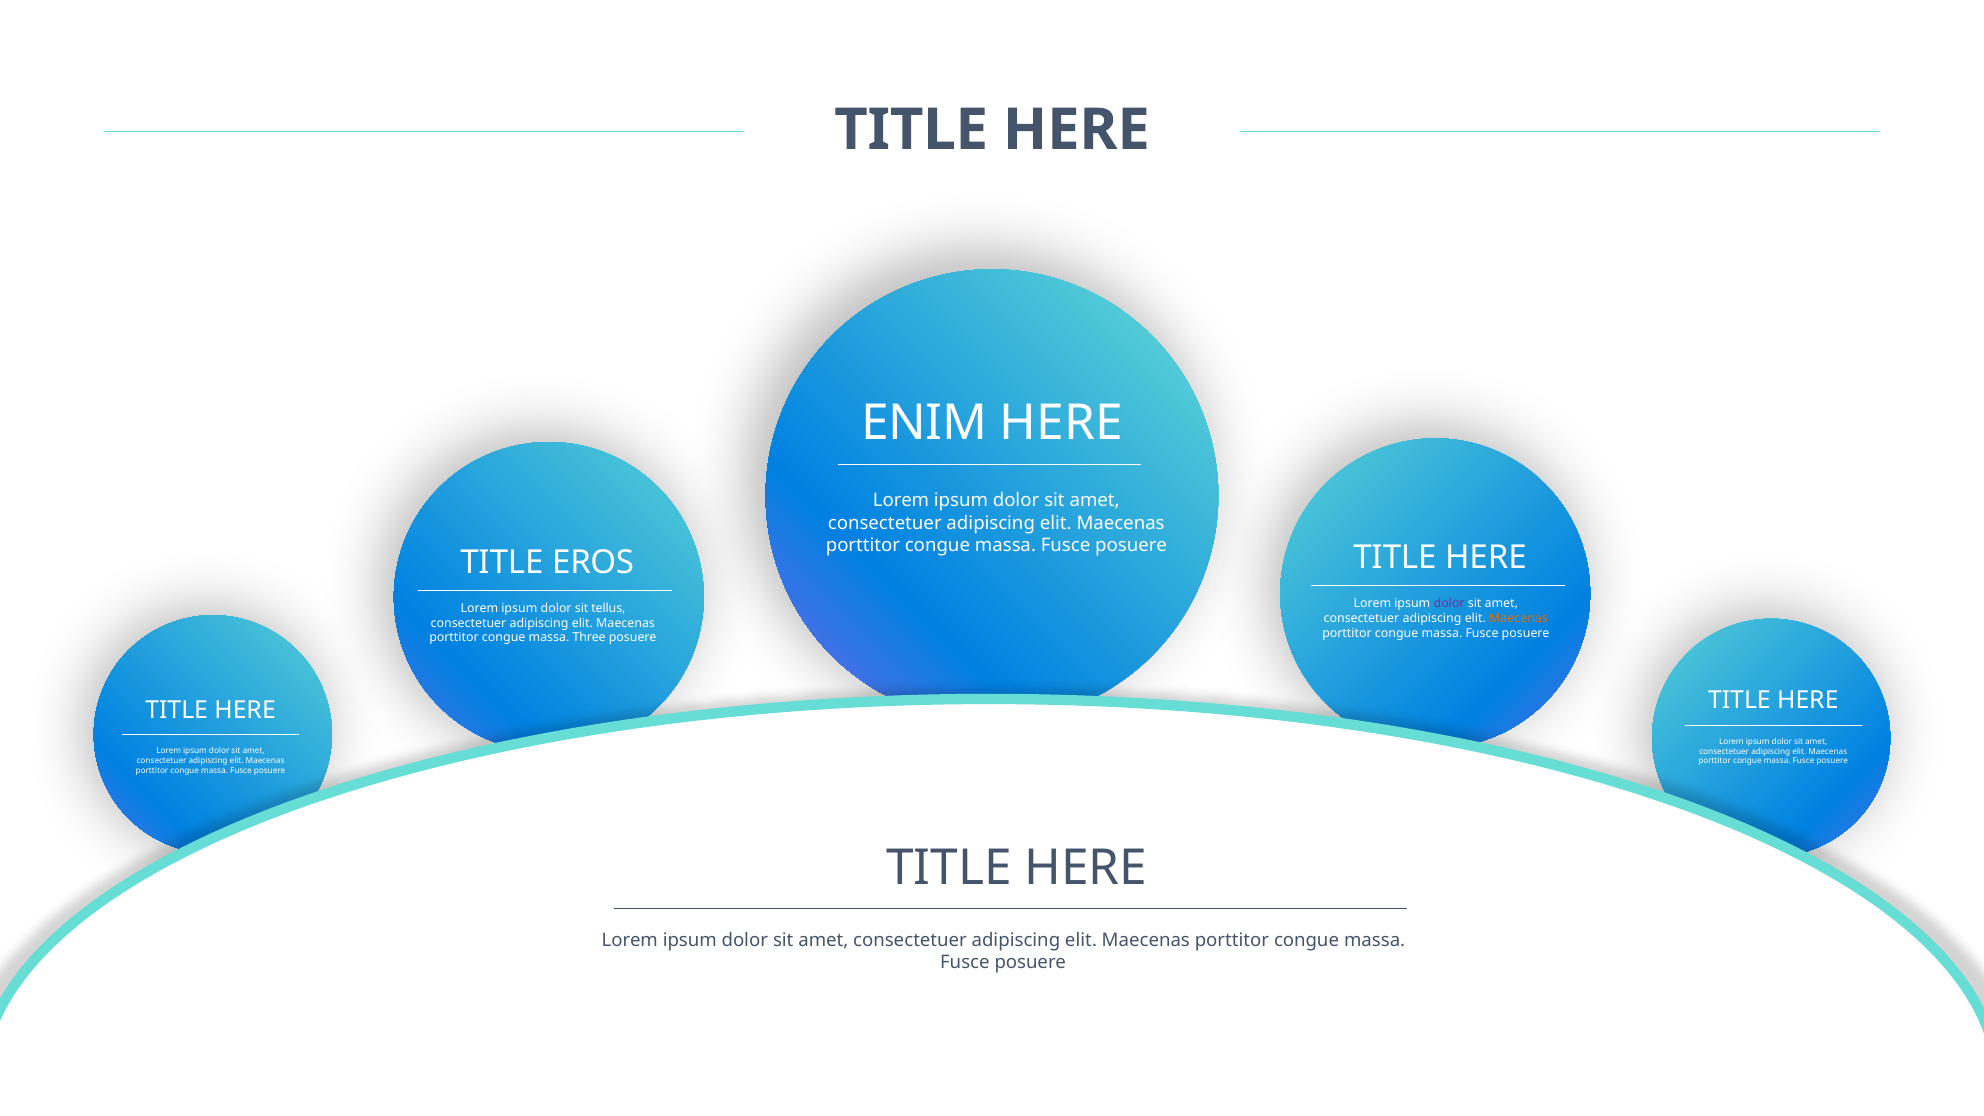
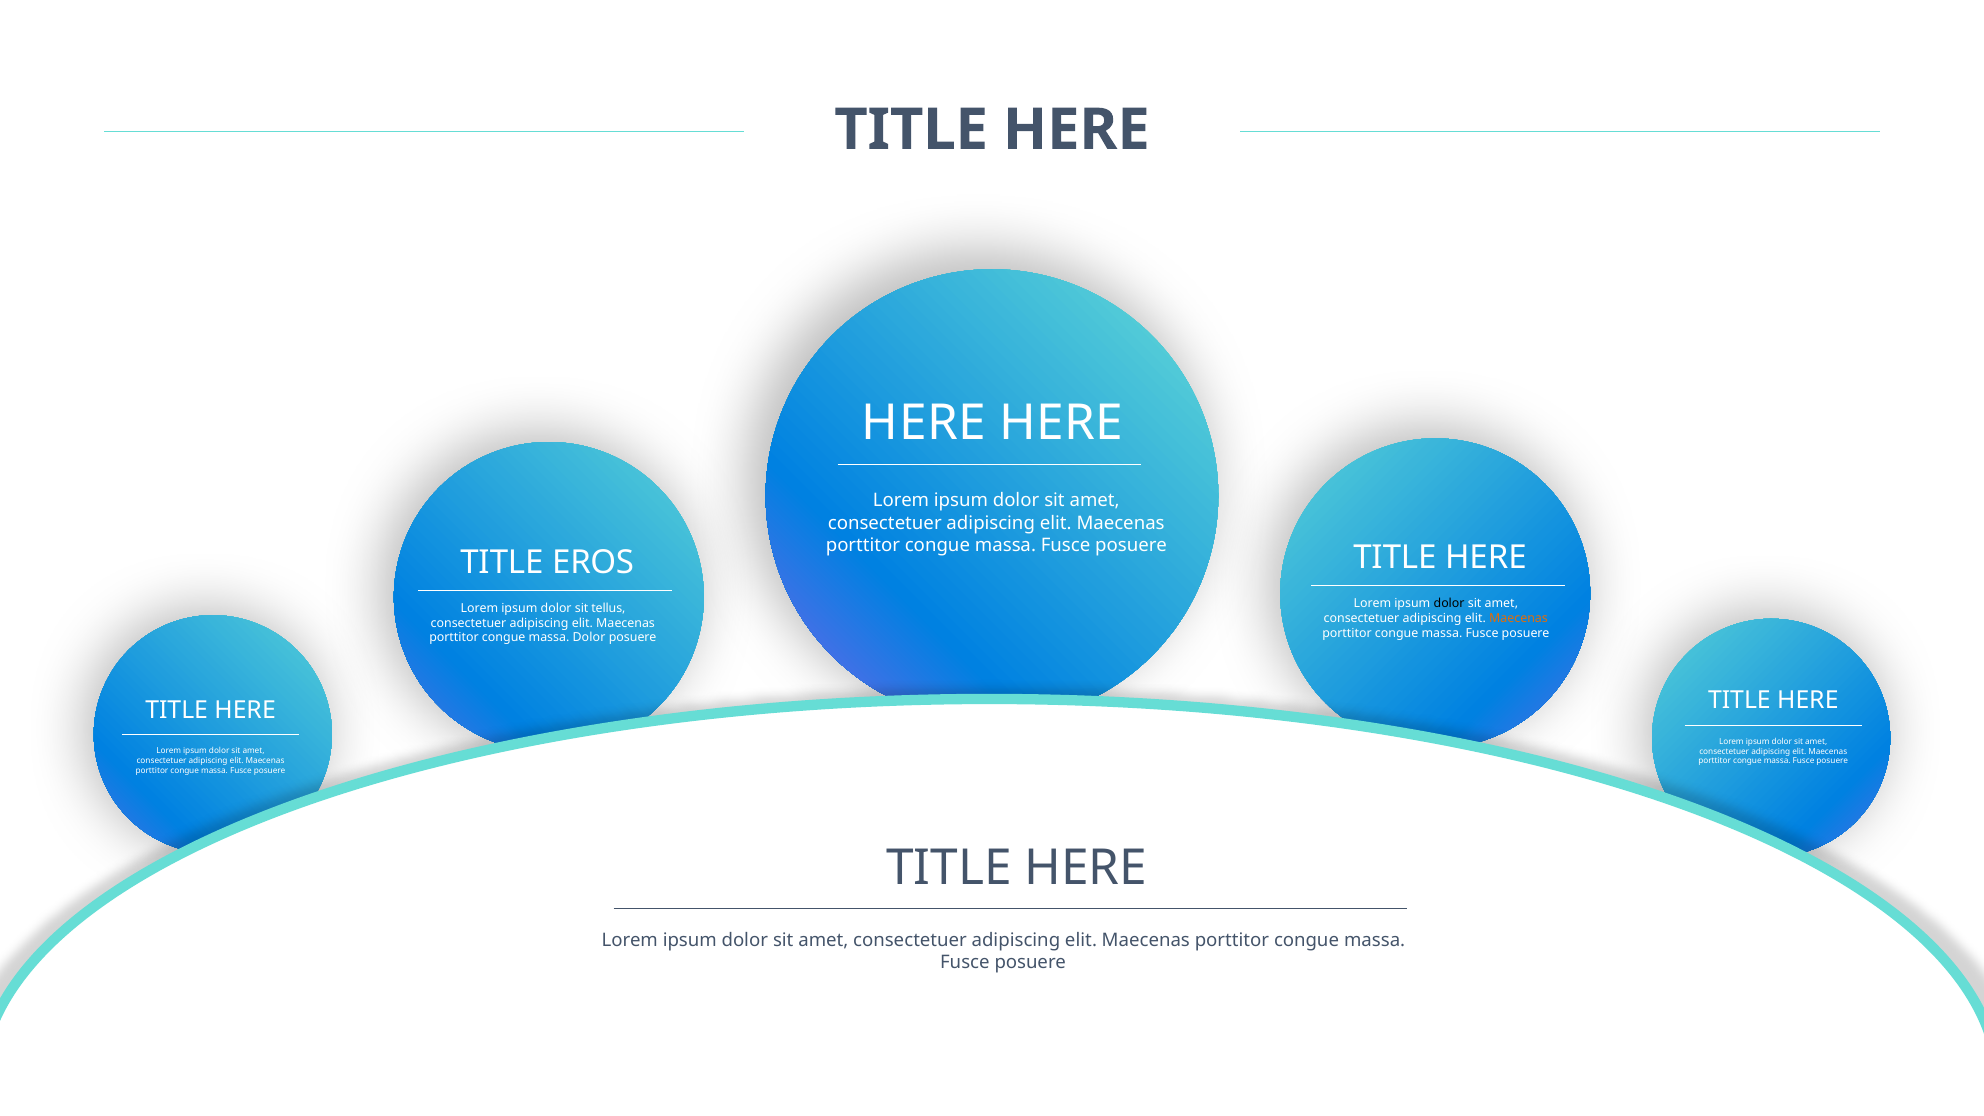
ENIM at (924, 423): ENIM -> HERE
dolor at (1449, 603) colour: purple -> black
massa Three: Three -> Dolor
